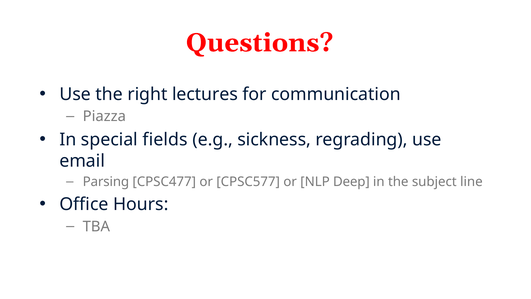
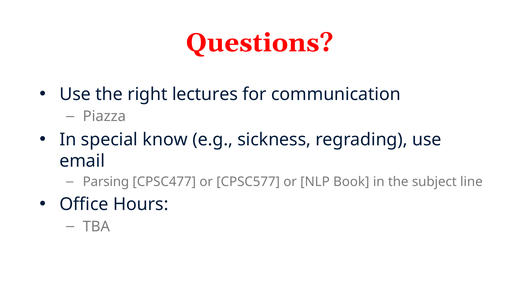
fields: fields -> know
Deep: Deep -> Book
